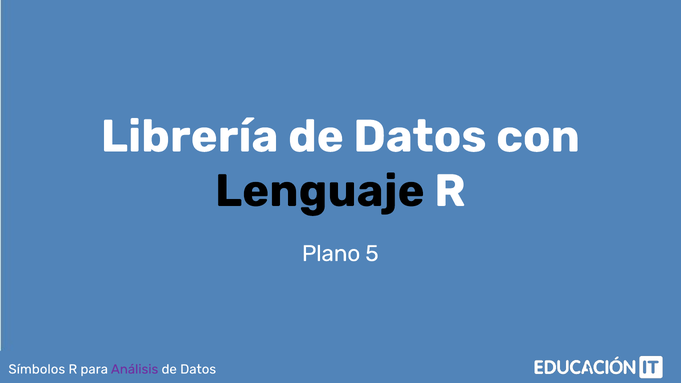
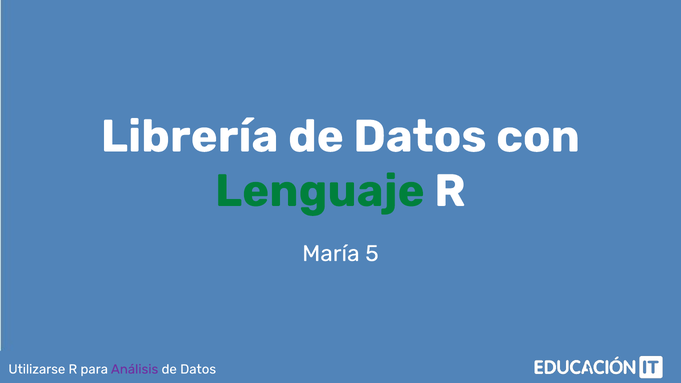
Lenguaje colour: black -> green
Plano: Plano -> María
Símbolos: Símbolos -> Utilizarse
